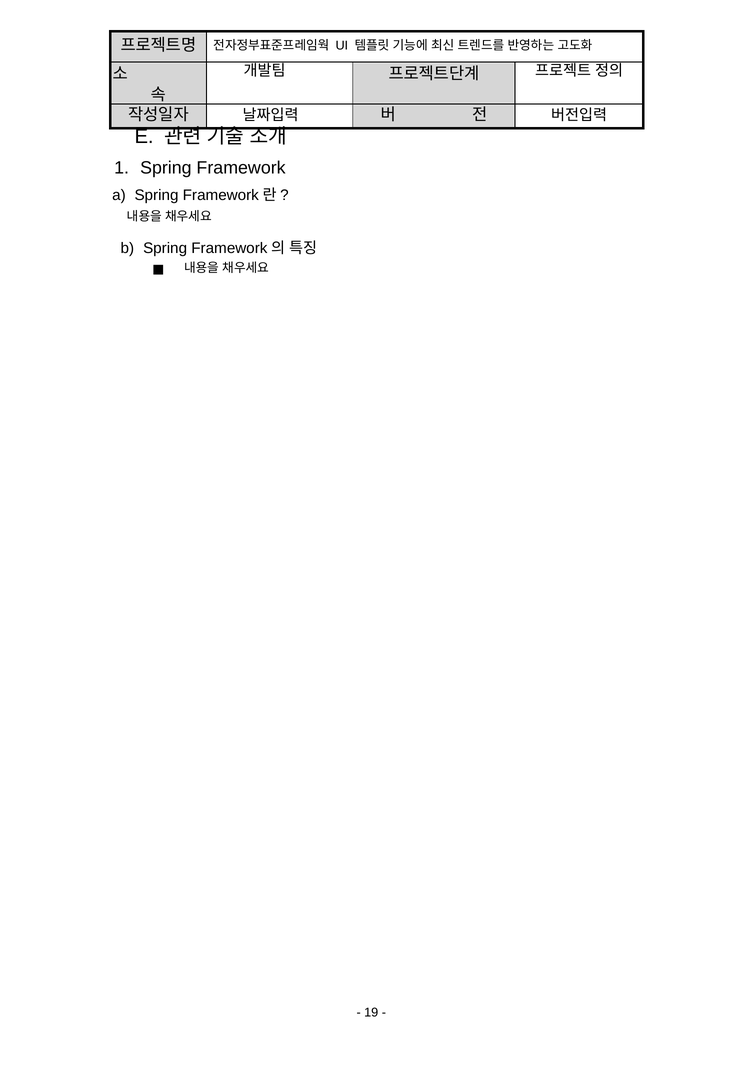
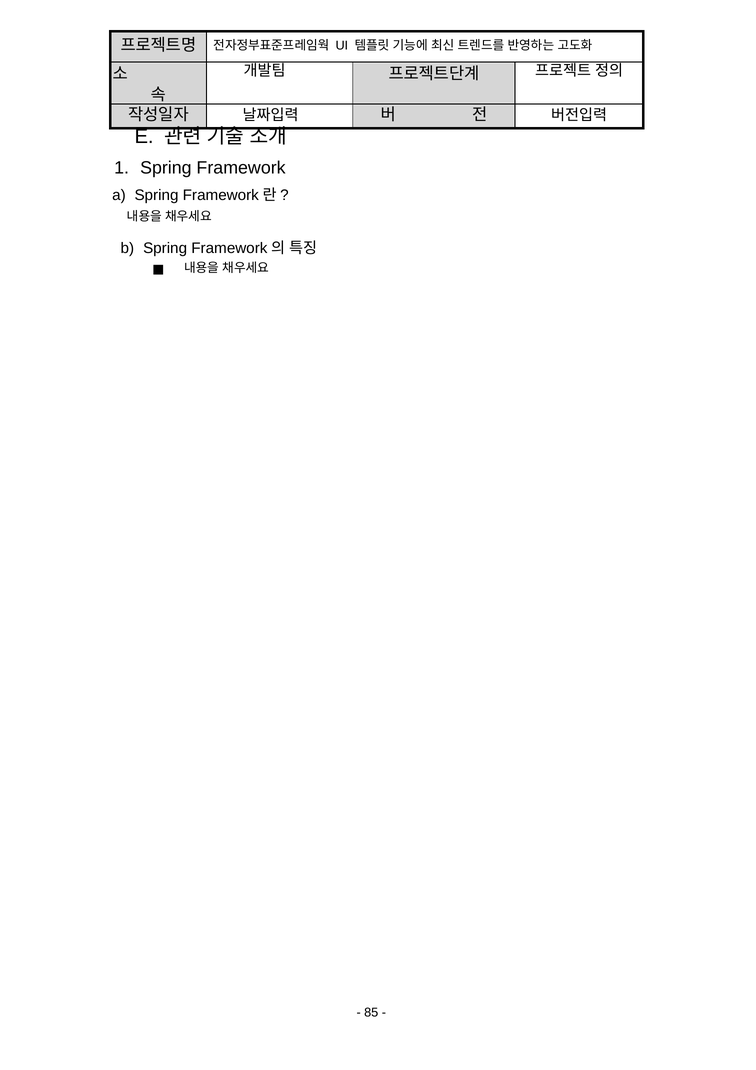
19: 19 -> 85
